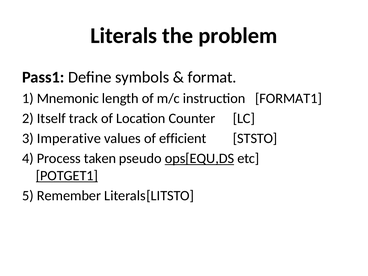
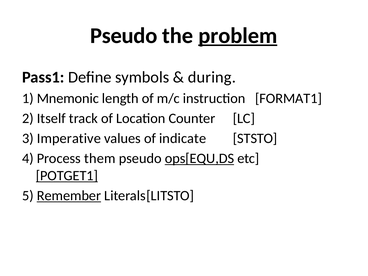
Literals at (124, 36): Literals -> Pseudo
problem underline: none -> present
format: format -> during
efficient: efficient -> indicate
taken: taken -> them
Remember underline: none -> present
